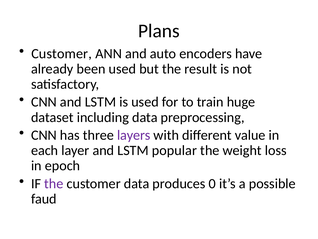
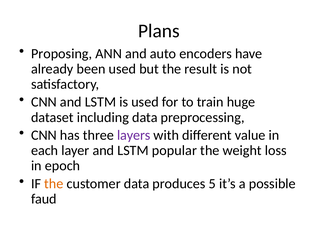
Customer at (62, 53): Customer -> Proposing
the at (54, 183) colour: purple -> orange
0: 0 -> 5
